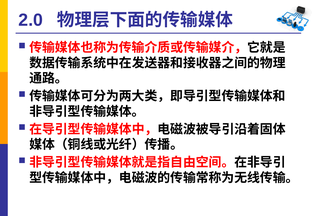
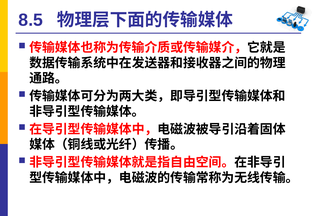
2.0: 2.0 -> 8.5
